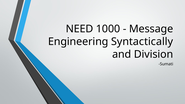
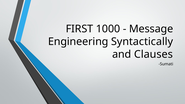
NEED: NEED -> FIRST
Division: Division -> Clauses
